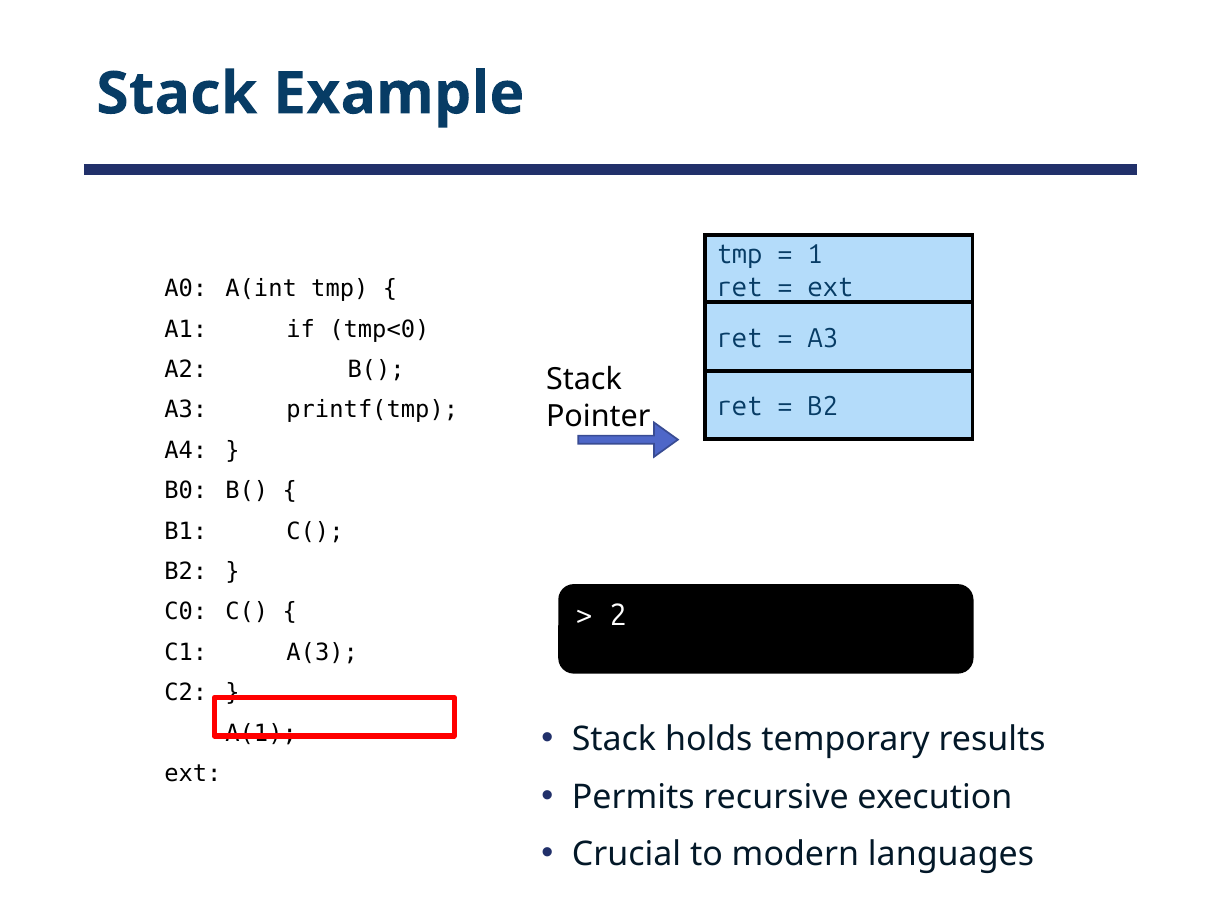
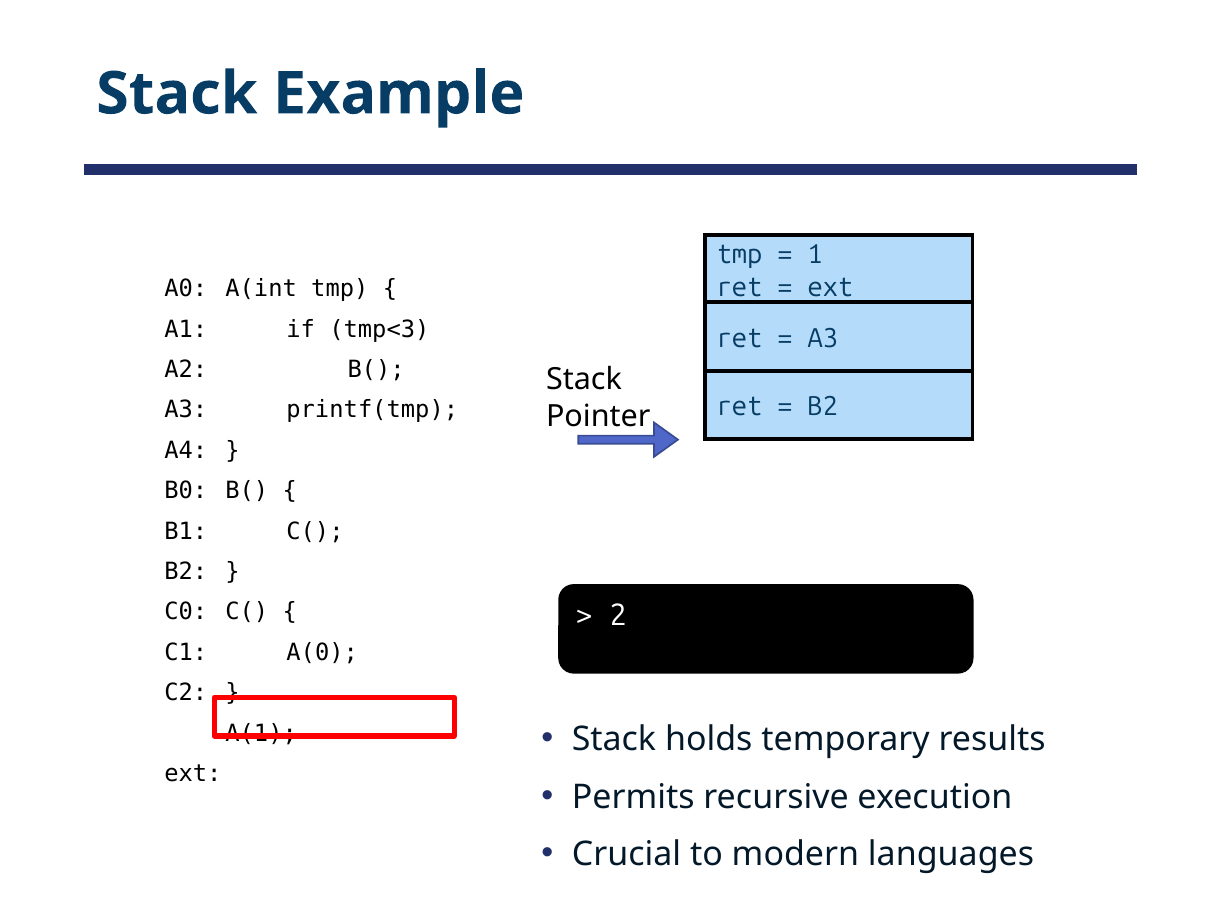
tmp<0: tmp<0 -> tmp<3
A(3: A(3 -> A(0
